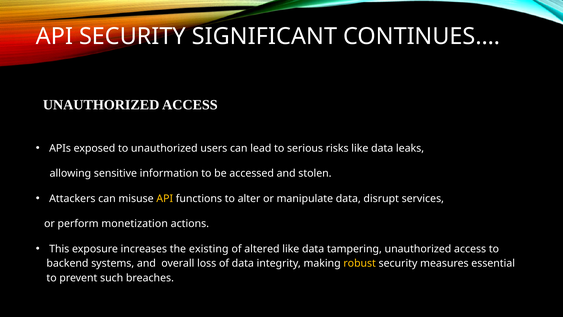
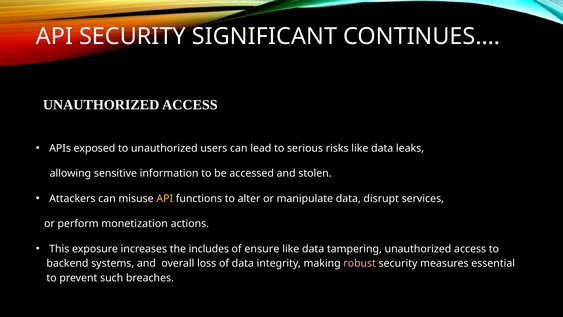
existing: existing -> includes
altered: altered -> ensure
robust colour: yellow -> pink
